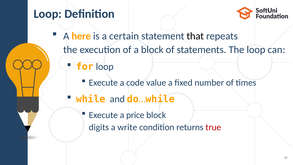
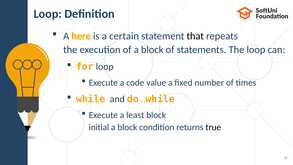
price: price -> least
digits: digits -> initial
write at (127, 127): write -> block
true colour: red -> black
